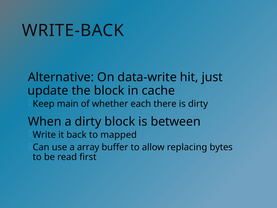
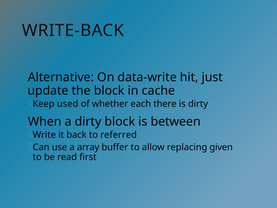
main: main -> used
mapped: mapped -> referred
bytes: bytes -> given
